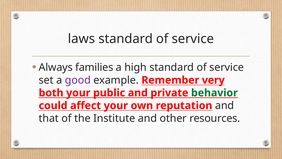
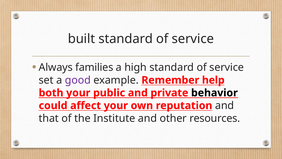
laws: laws -> built
very: very -> help
behavior colour: green -> black
